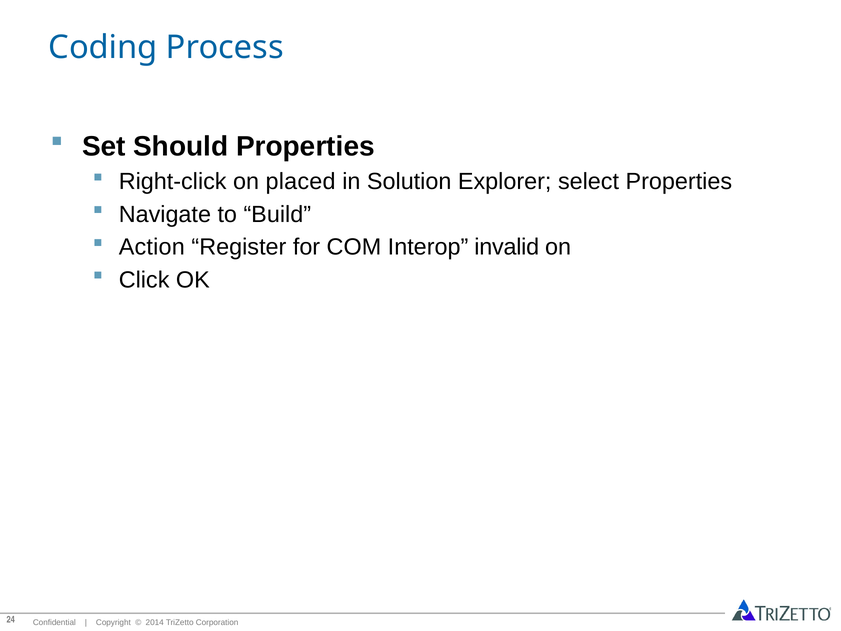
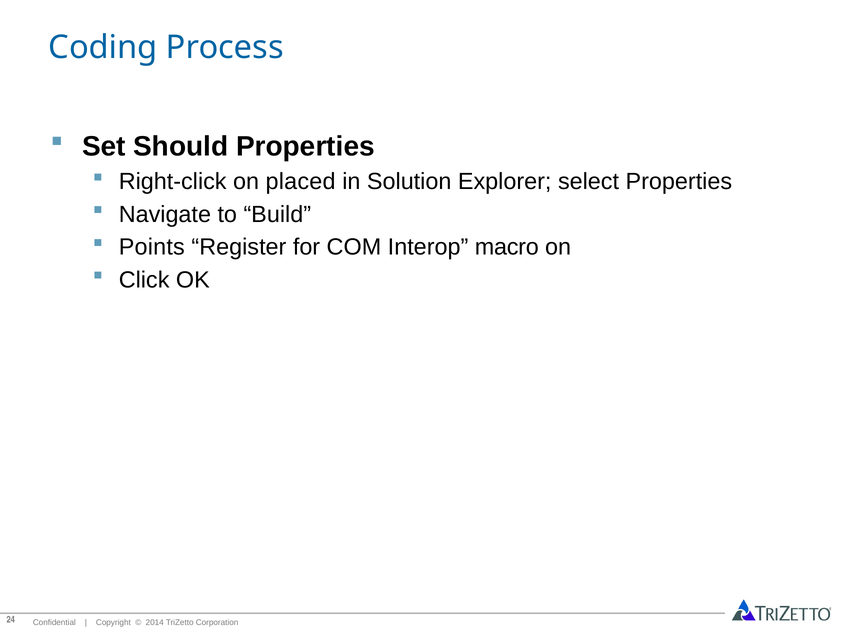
Action: Action -> Points
invalid: invalid -> macro
